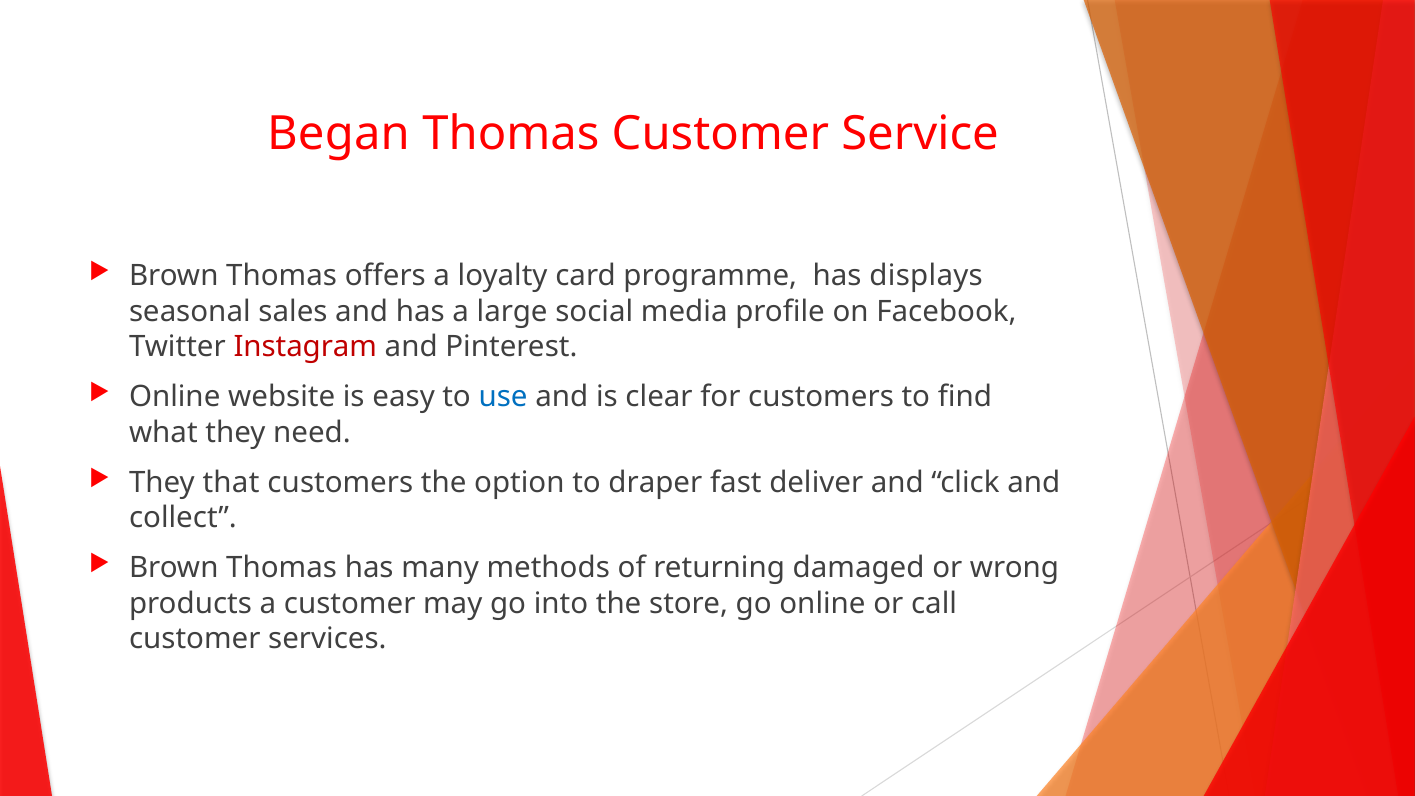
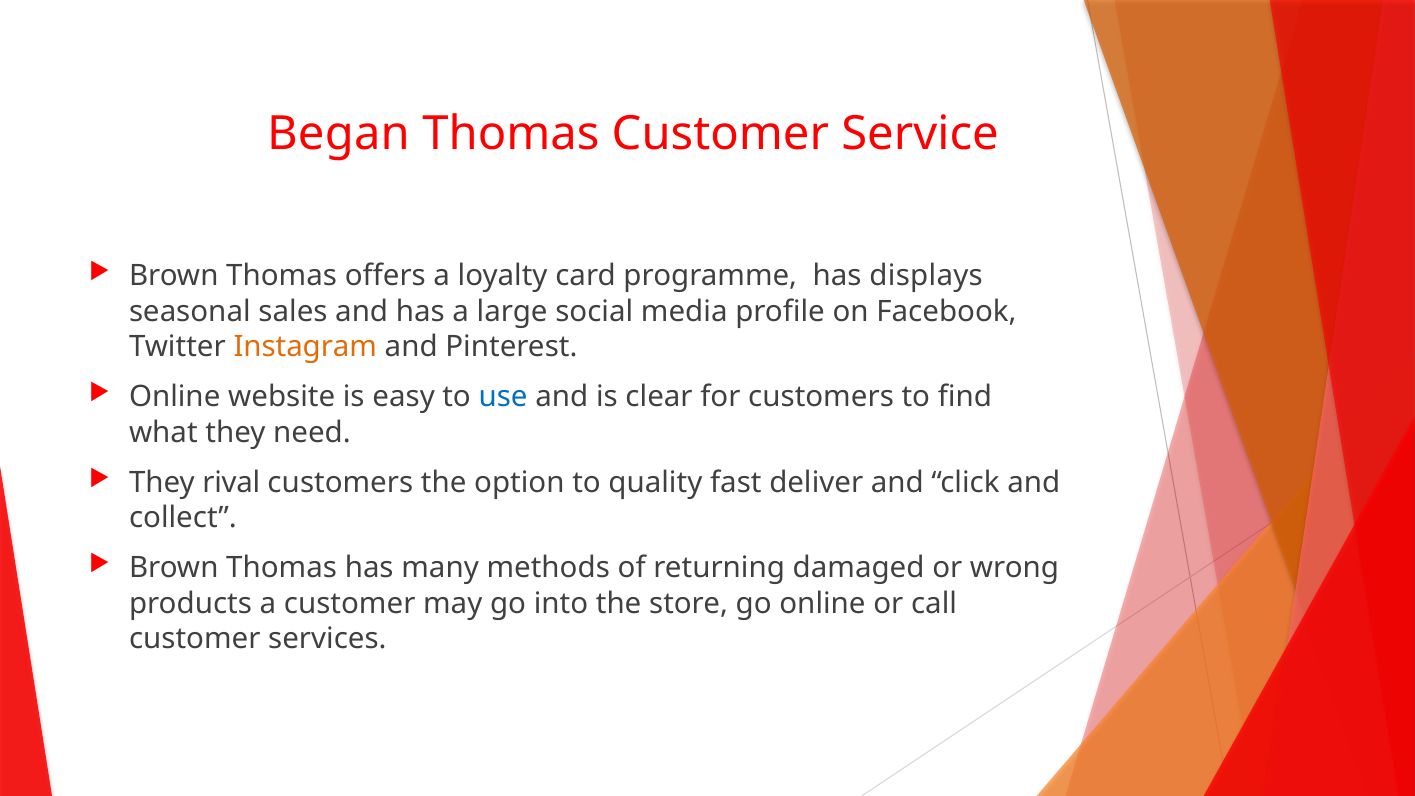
Instagram colour: red -> orange
that: that -> rival
draper: draper -> quality
